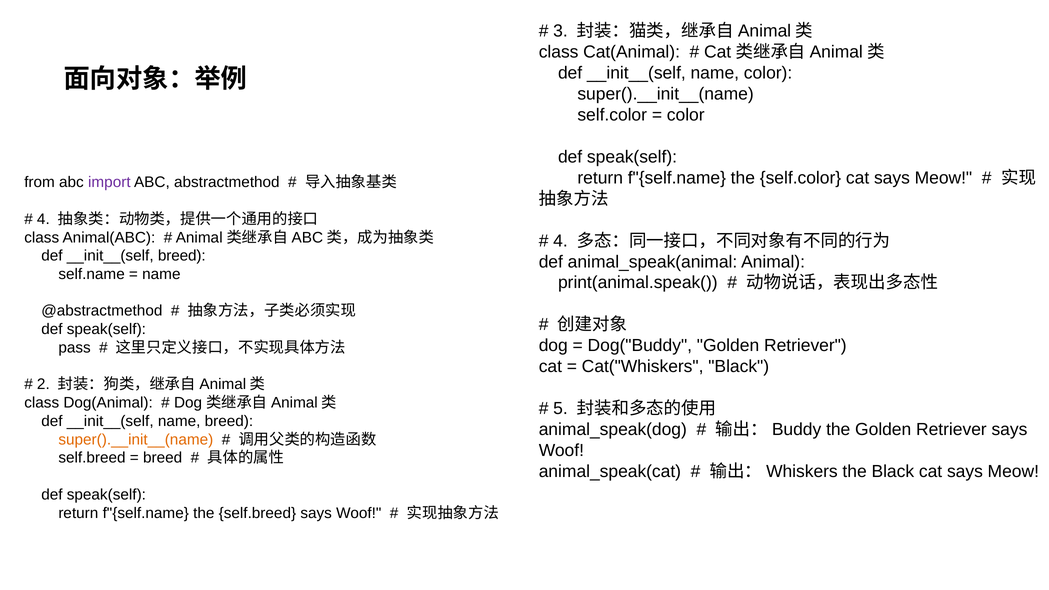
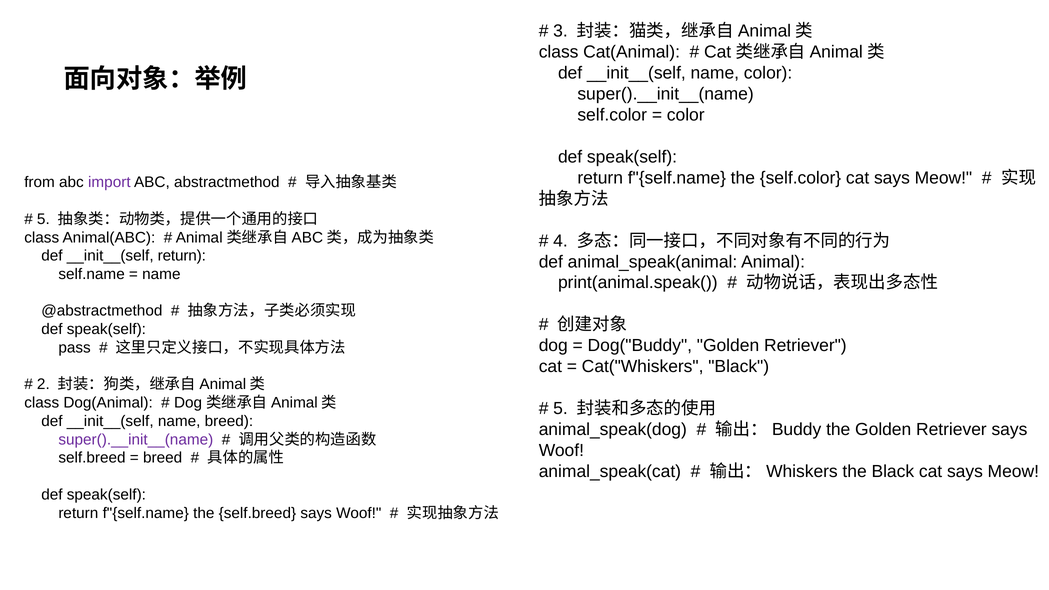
4 at (43, 219): 4 -> 5
__init__(self breed: breed -> return
super().__init__(name at (136, 440) colour: orange -> purple
